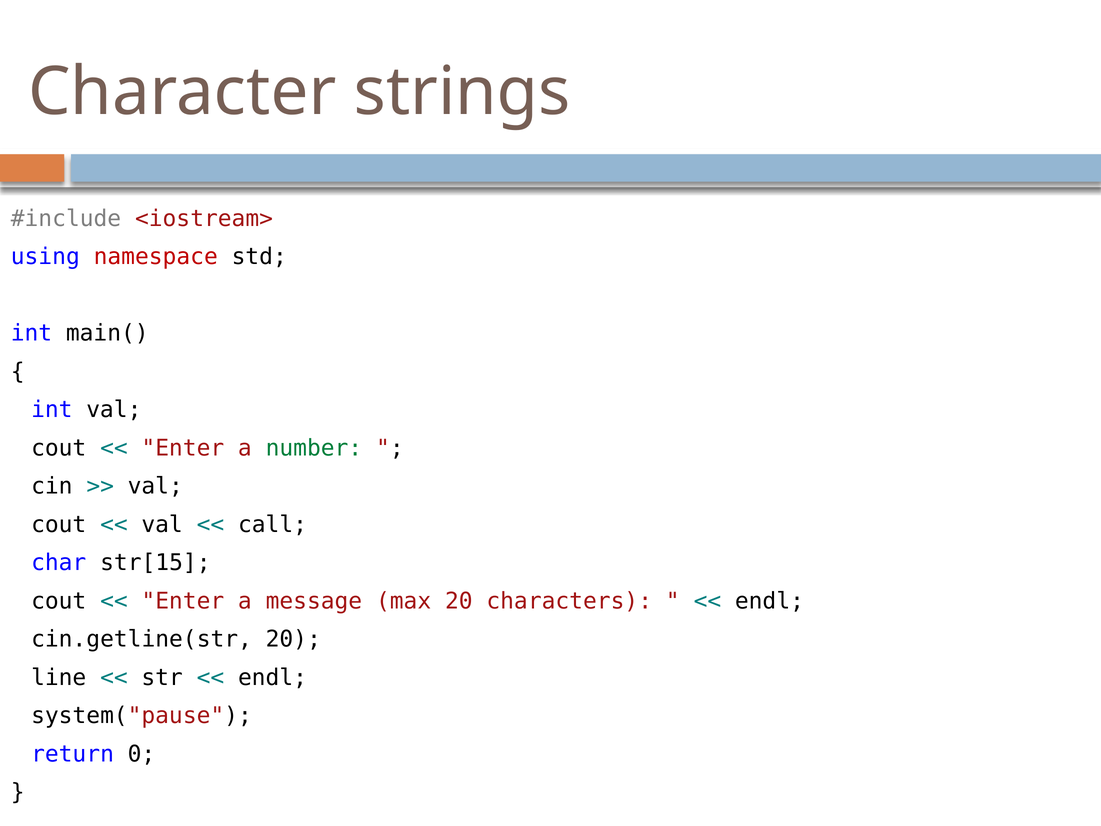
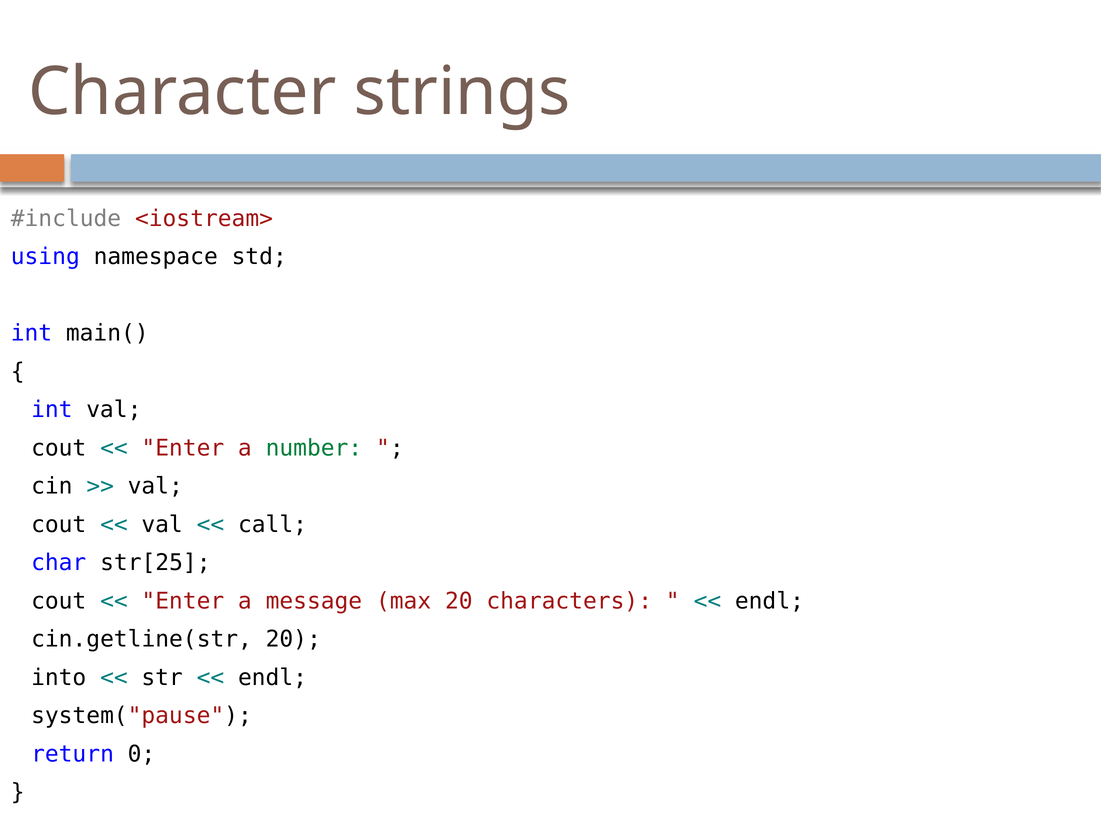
namespace colour: red -> black
str[15: str[15 -> str[25
line: line -> into
